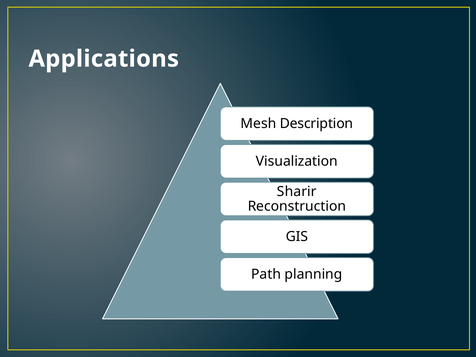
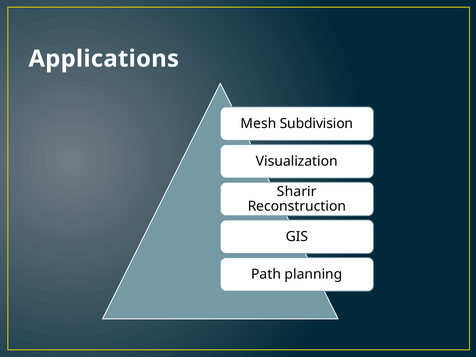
Description: Description -> Subdivision
